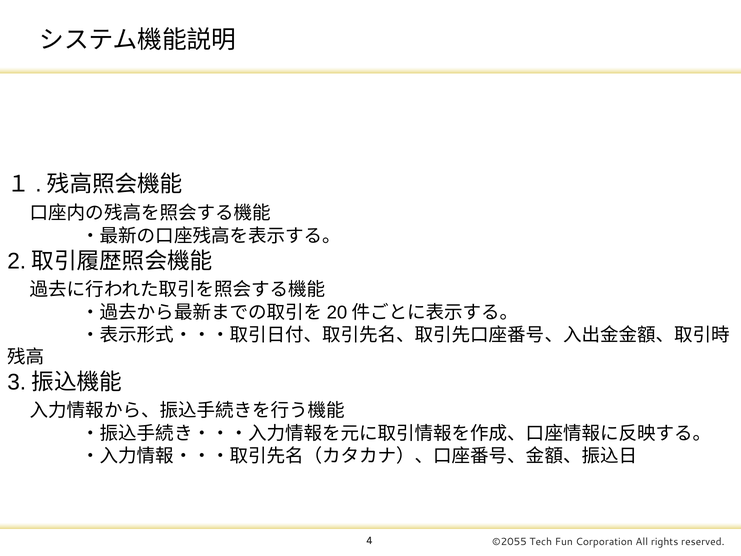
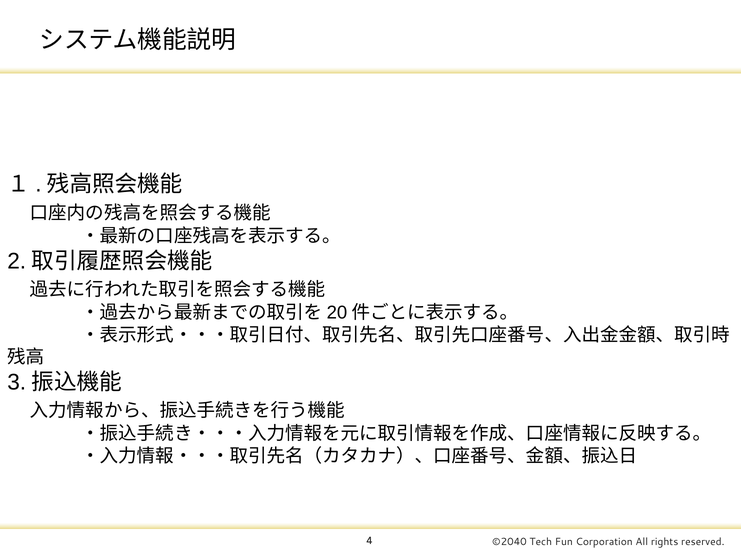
©2055: ©2055 -> ©2040
